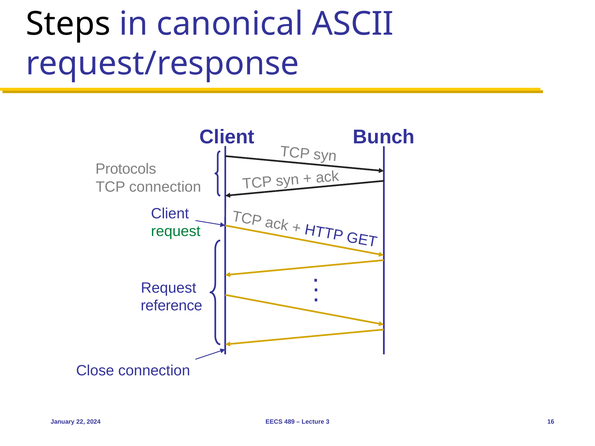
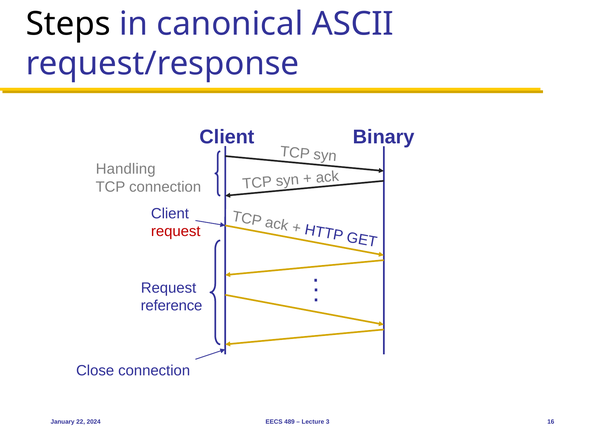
Bunch: Bunch -> Binary
Protocols: Protocols -> Handling
request at (176, 231) colour: green -> red
